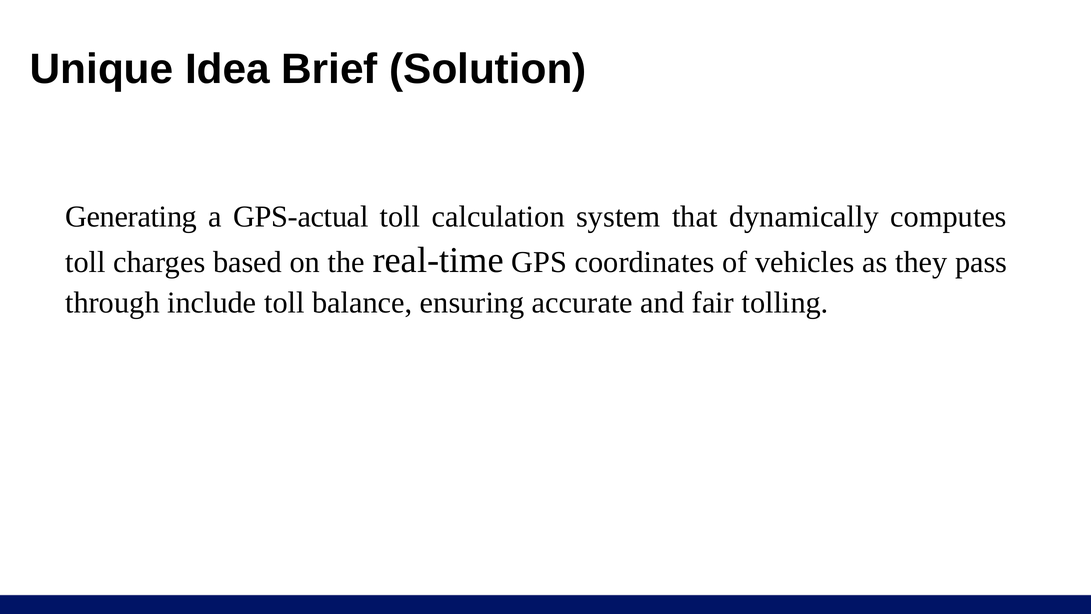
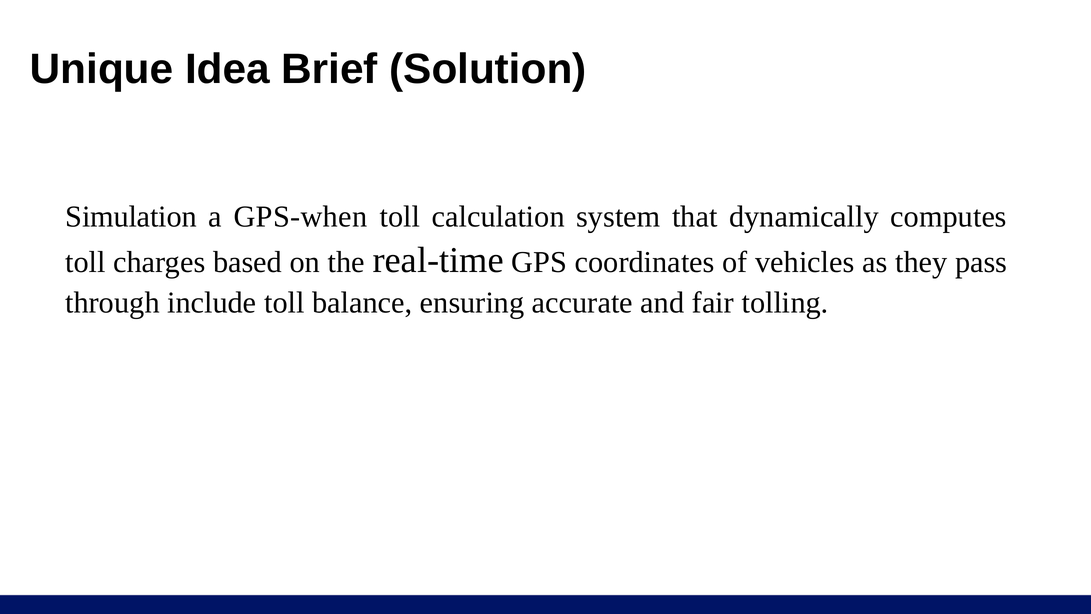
Generating: Generating -> Simulation
GPS-actual: GPS-actual -> GPS-when
